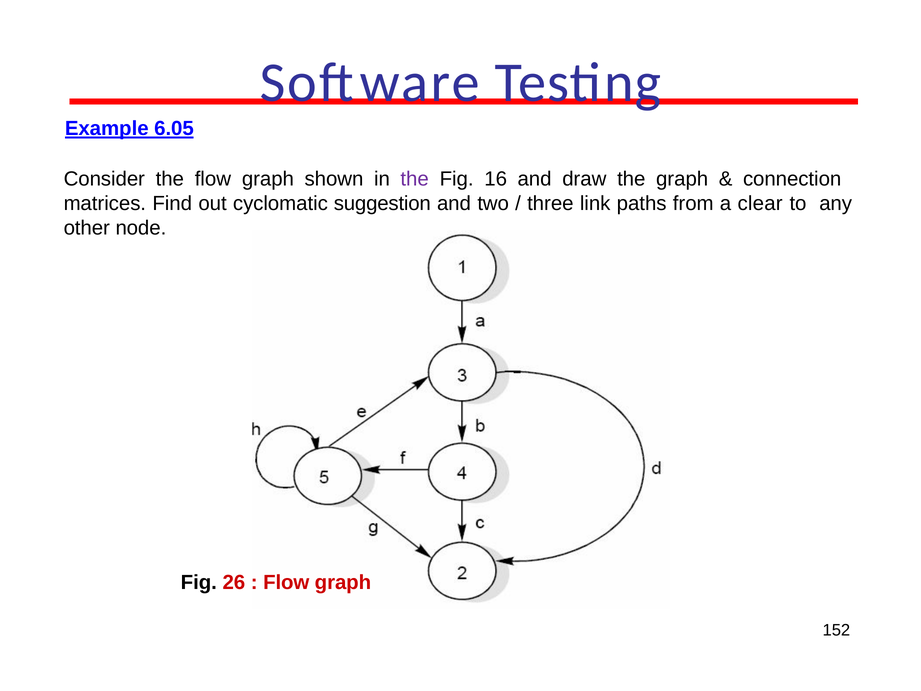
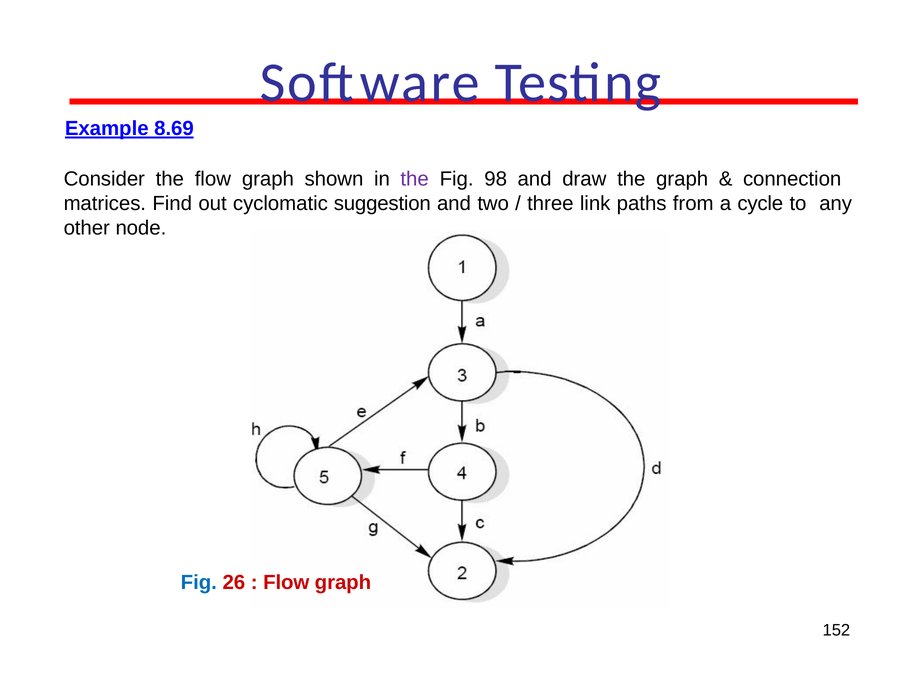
6.05: 6.05 -> 8.69
16: 16 -> 98
clear: clear -> cycle
Fig at (199, 582) colour: black -> blue
